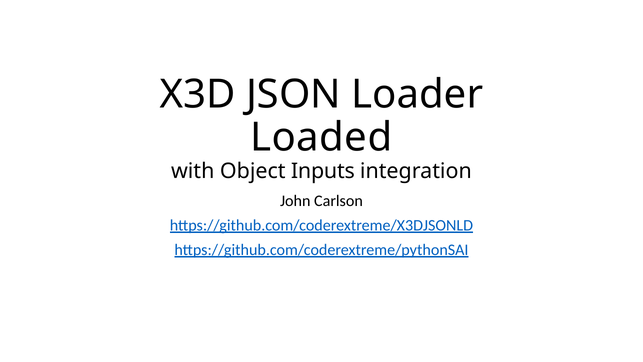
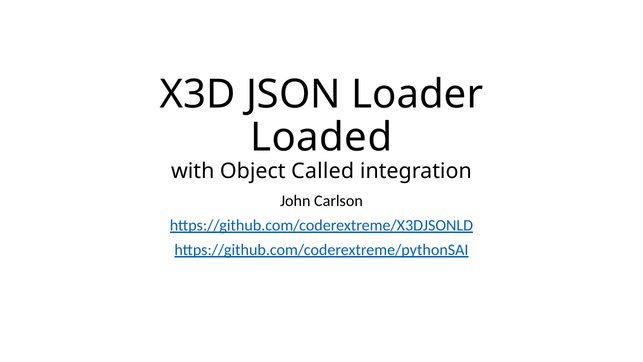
Inputs: Inputs -> Called
